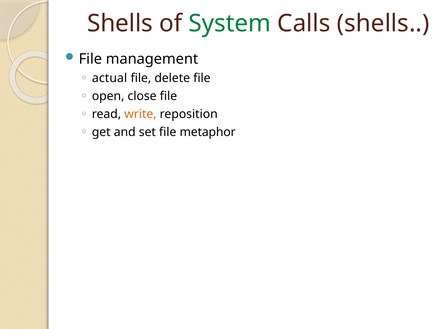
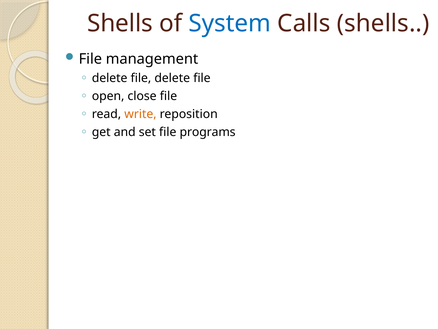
System colour: green -> blue
actual at (110, 78): actual -> delete
metaphor: metaphor -> programs
